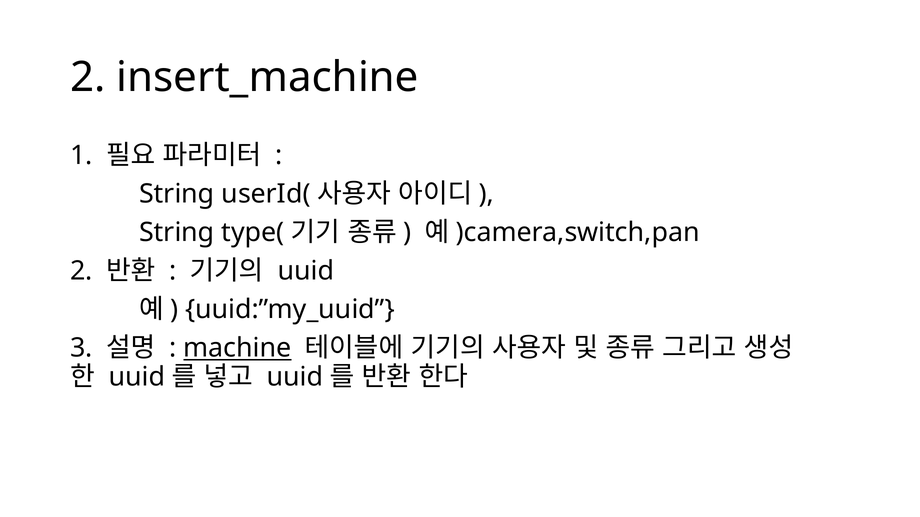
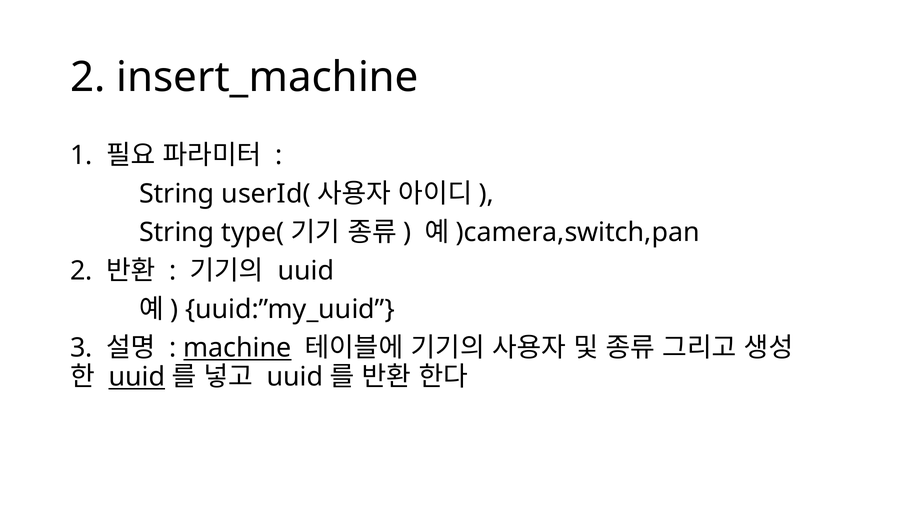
uuid at (137, 377) underline: none -> present
